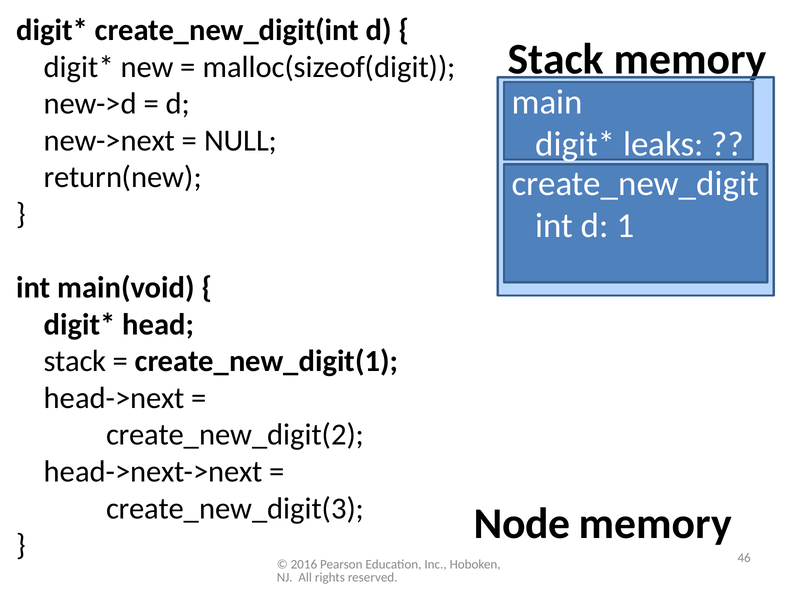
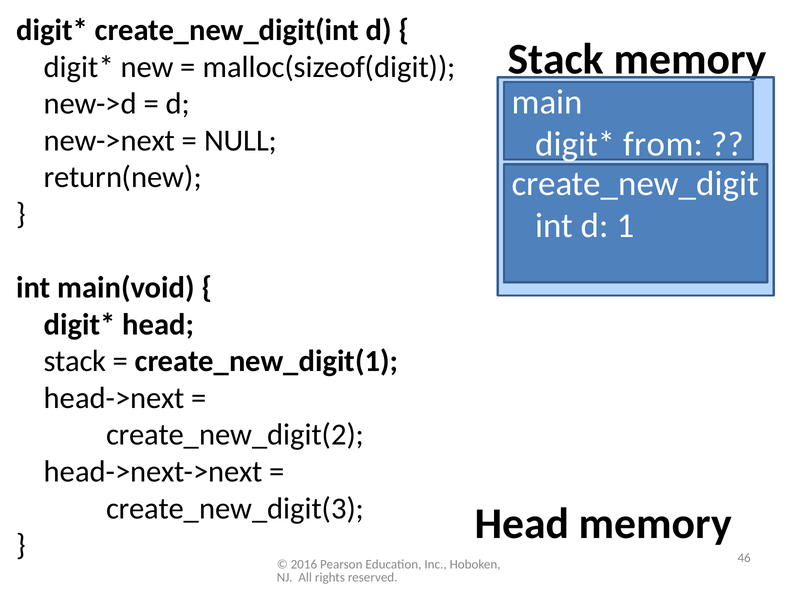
leaks: leaks -> from
Node at (522, 523): Node -> Head
